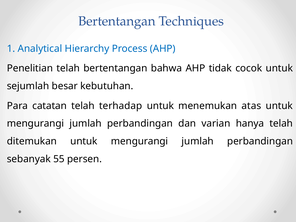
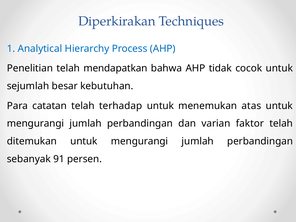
Bertentangan at (117, 21): Bertentangan -> Diperkirakan
telah bertentangan: bertentangan -> mendapatkan
hanya: hanya -> faktor
55: 55 -> 91
